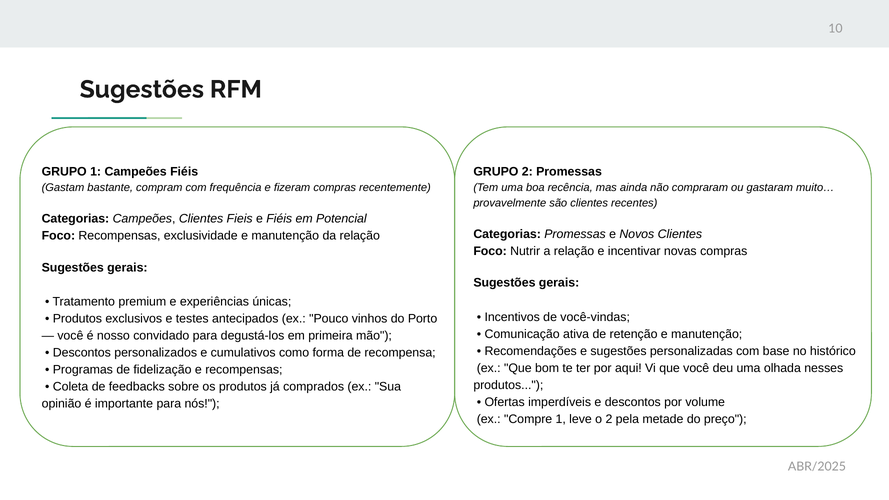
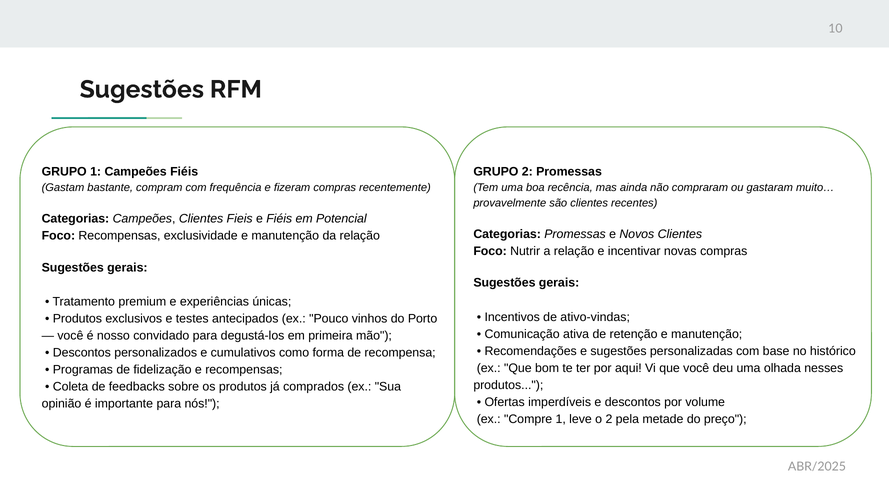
você-vindas: você-vindas -> ativo-vindas
